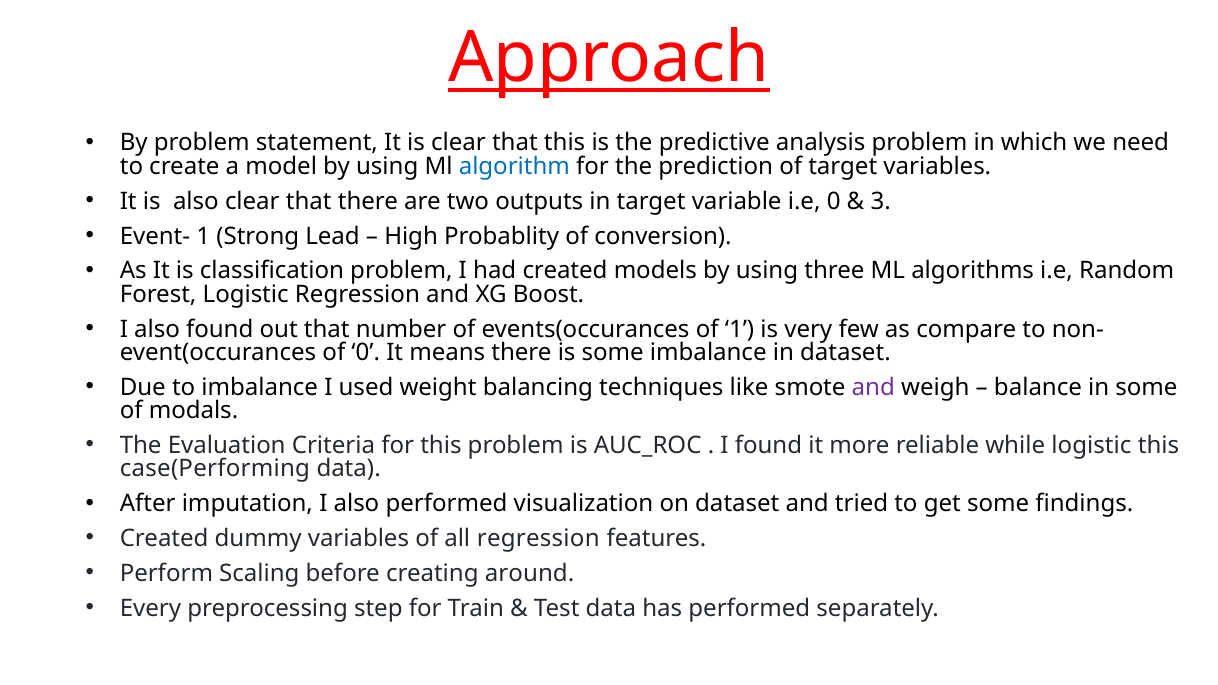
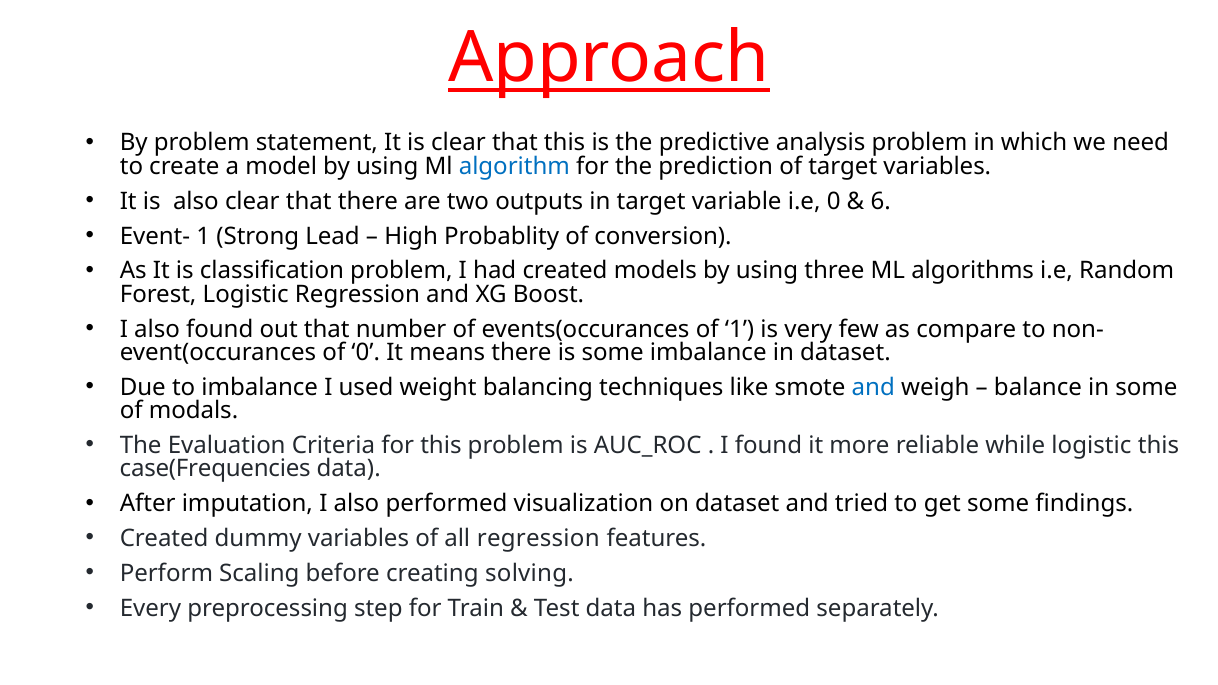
3: 3 -> 6
and at (873, 387) colour: purple -> blue
case(Performing: case(Performing -> case(Frequencies
around: around -> solving
